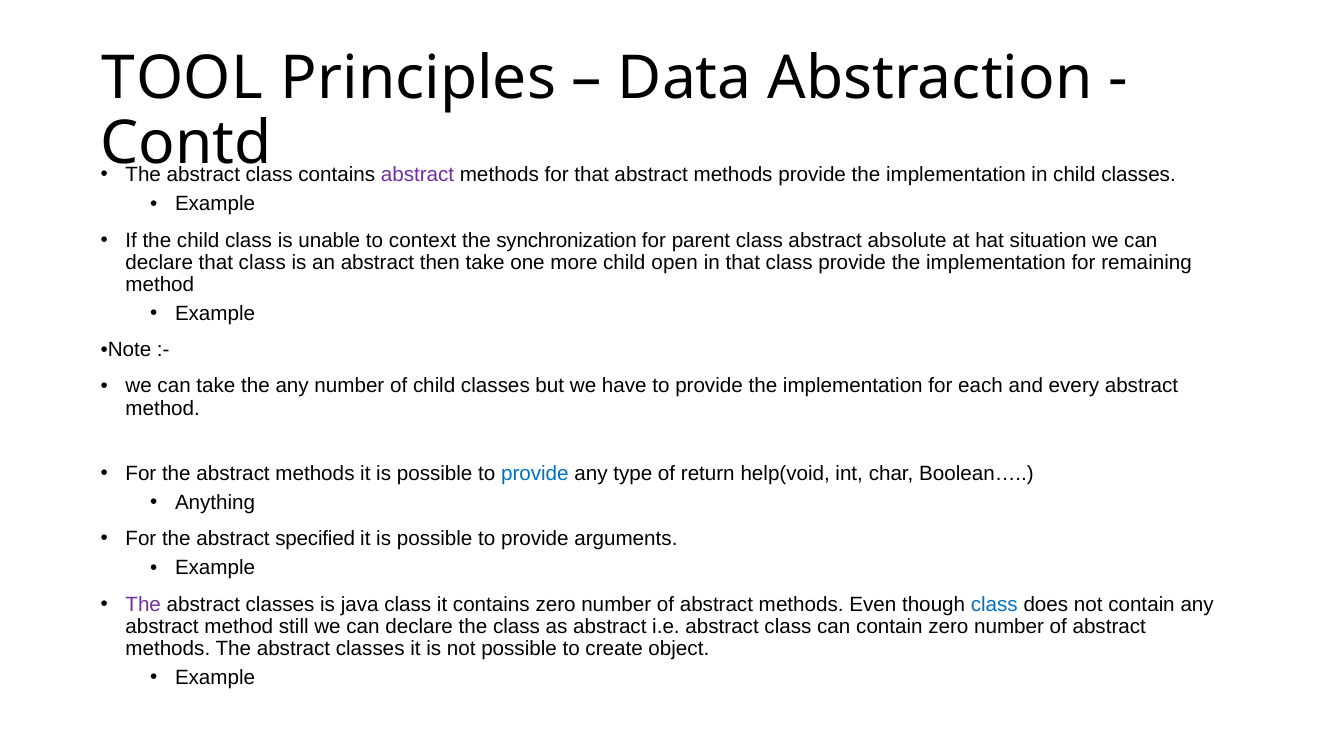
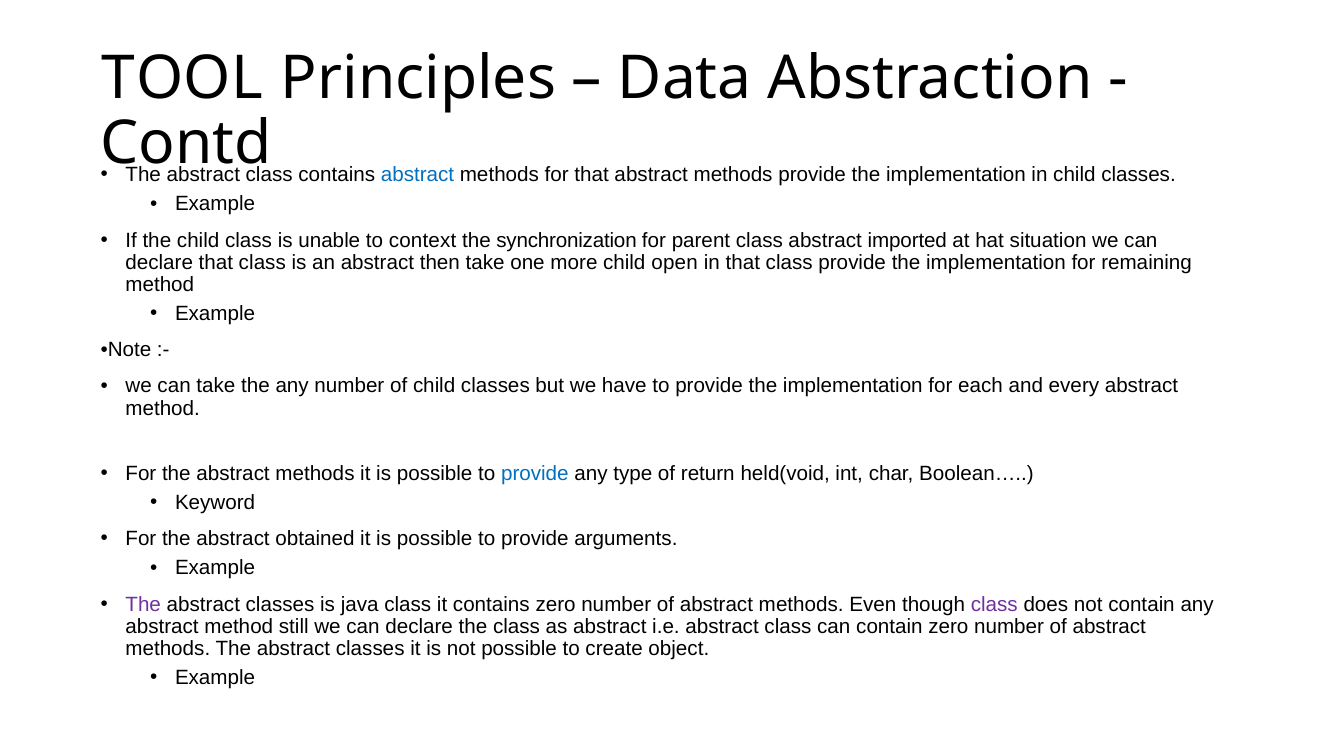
abstract at (418, 175) colour: purple -> blue
absolute: absolute -> imported
help(void: help(void -> held(void
Anything: Anything -> Keyword
specified: specified -> obtained
class at (994, 604) colour: blue -> purple
